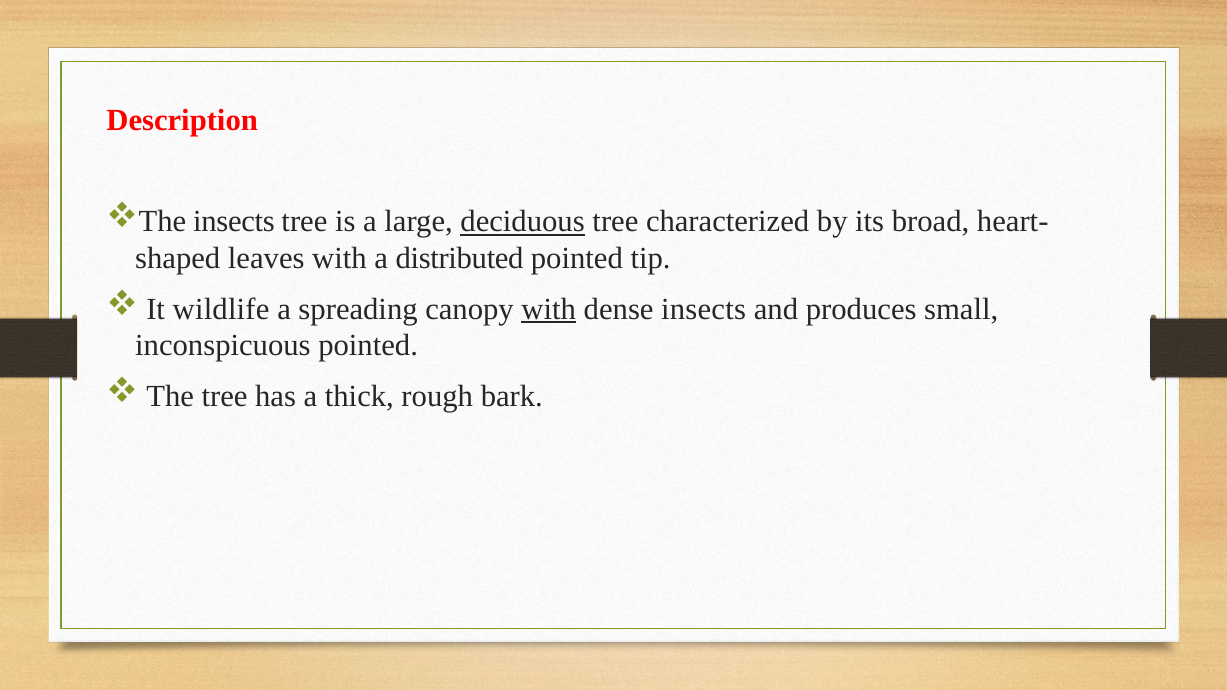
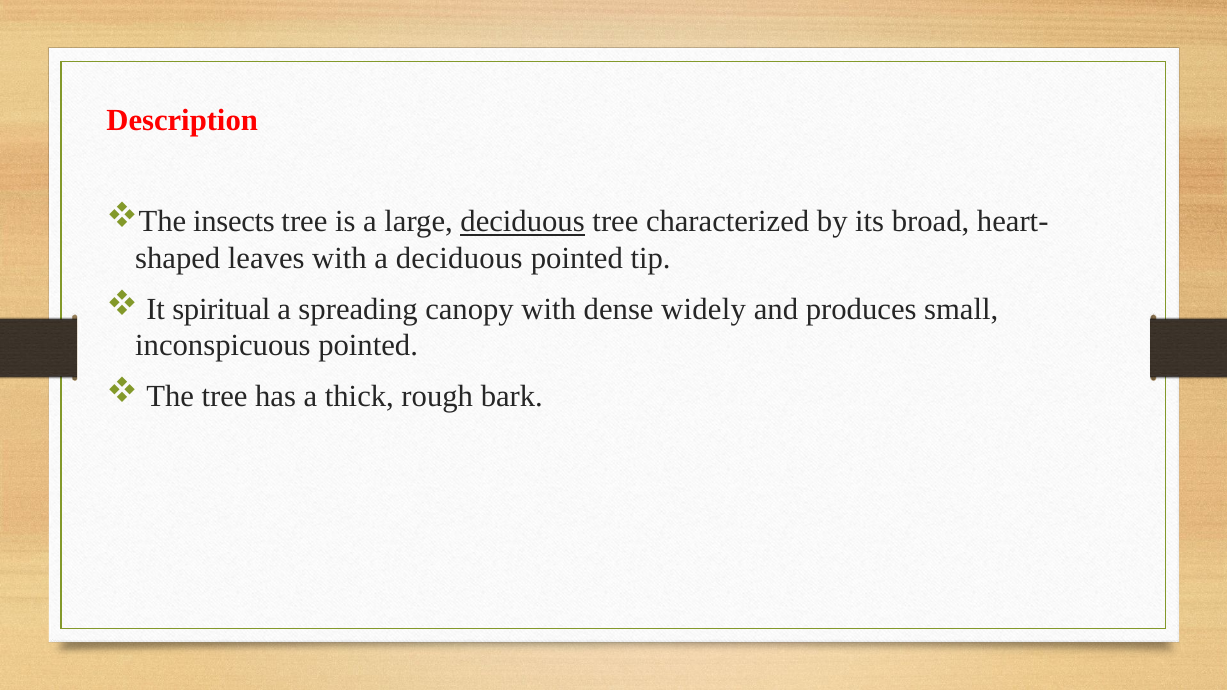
a distributed: distributed -> deciduous
wildlife: wildlife -> spiritual
with at (549, 309) underline: present -> none
dense insects: insects -> widely
